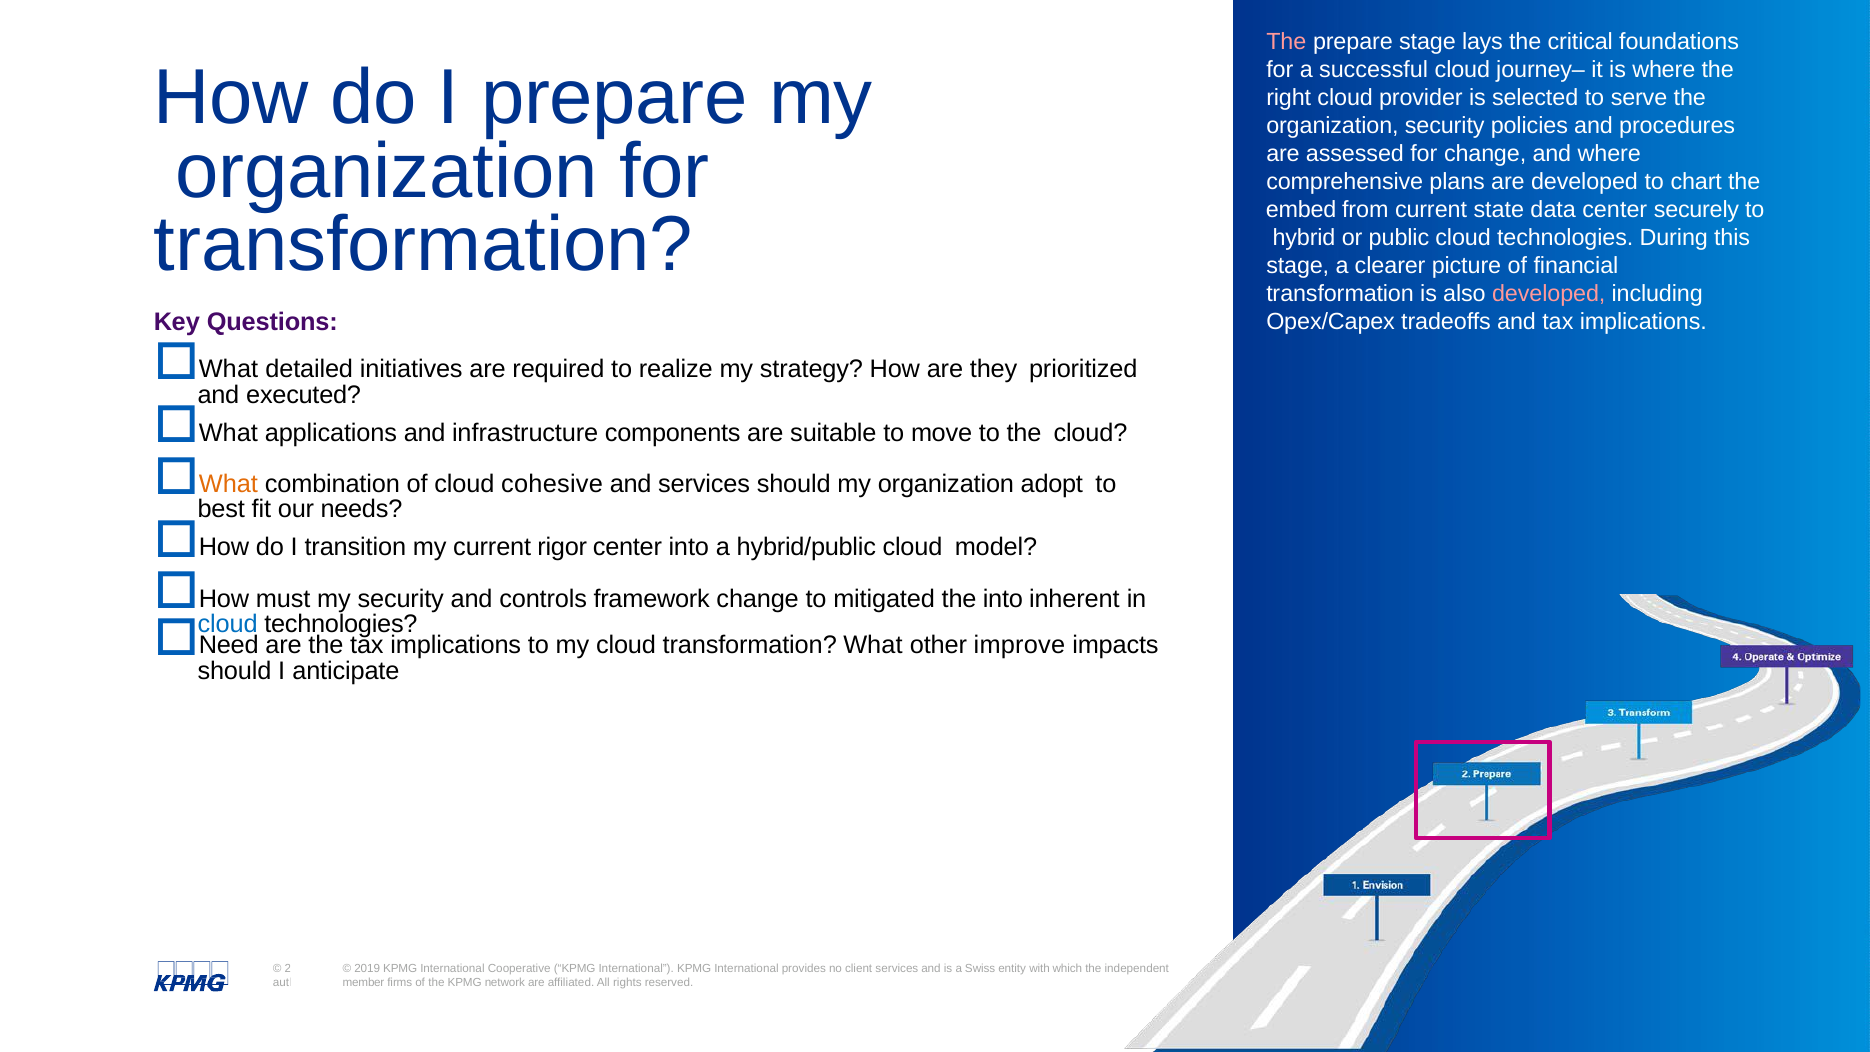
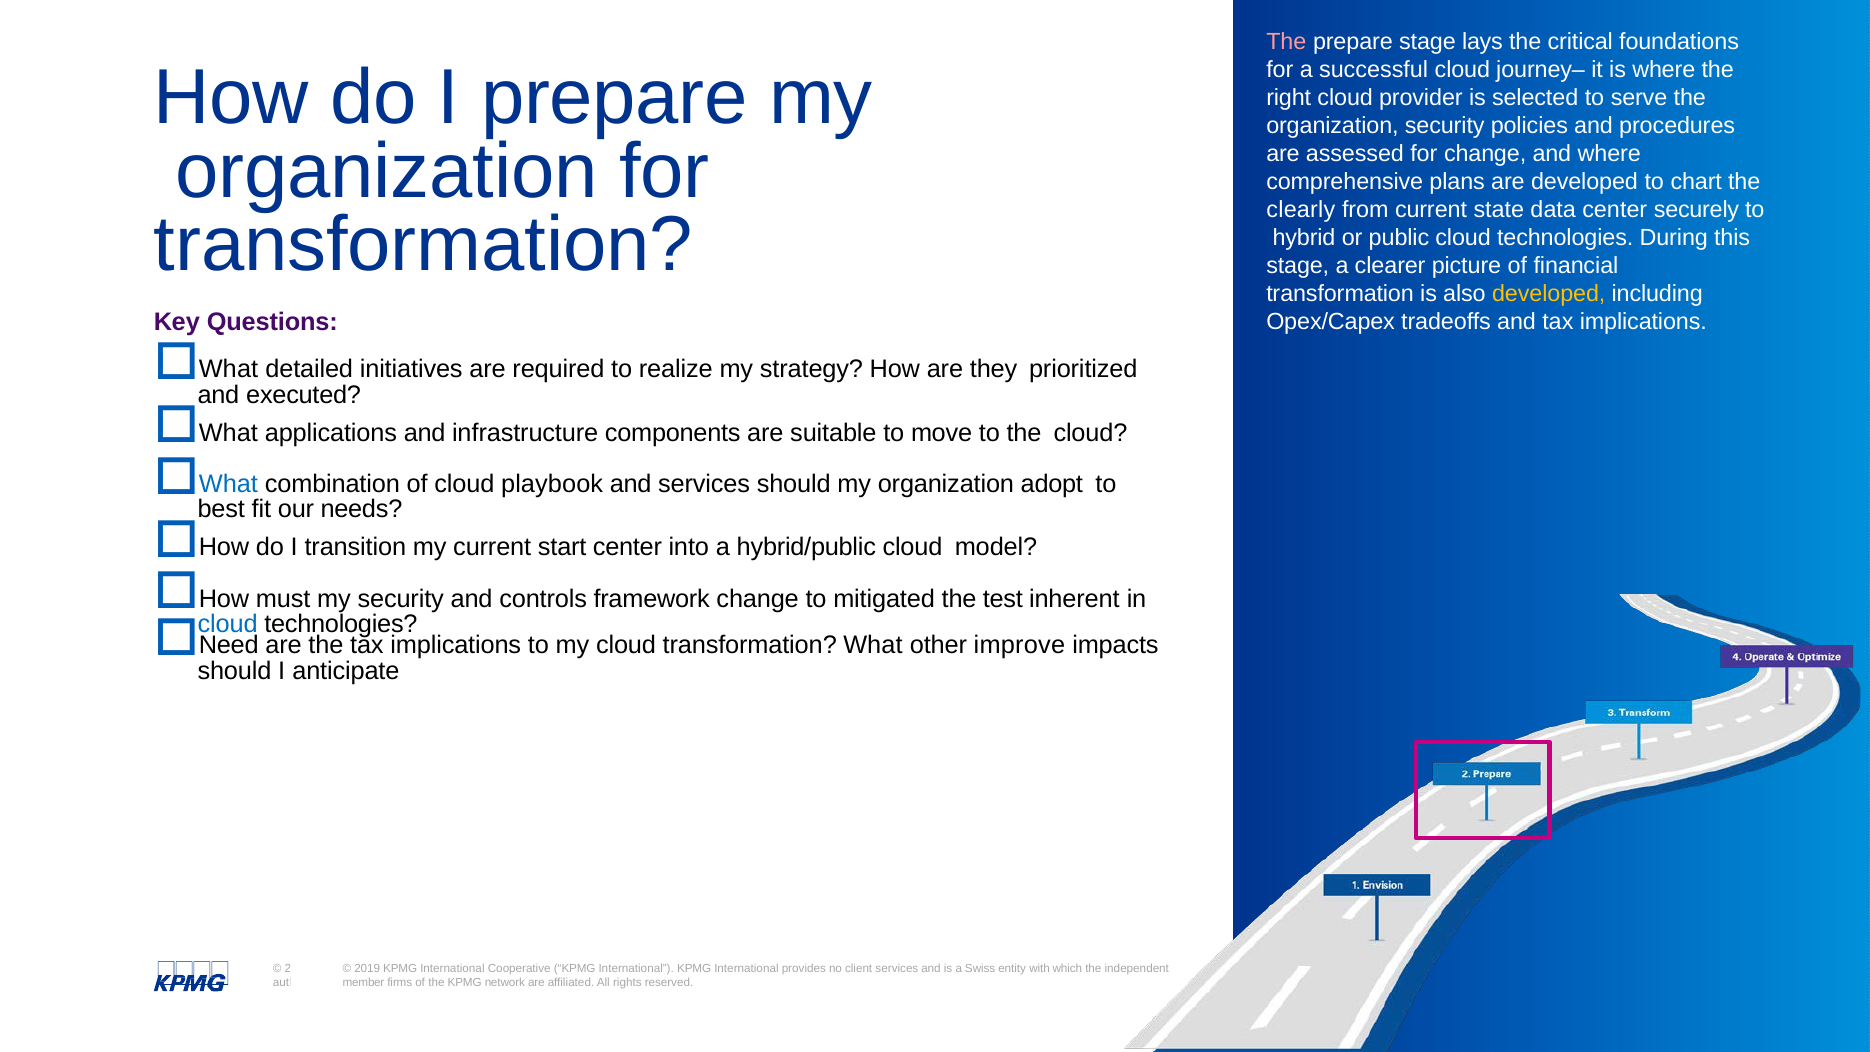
embed: embed -> clearly
developed at (1549, 294) colour: pink -> yellow
What at (228, 484) colour: orange -> blue
cohesive: cohesive -> playbook
rigor: rigor -> start
the into: into -> test
